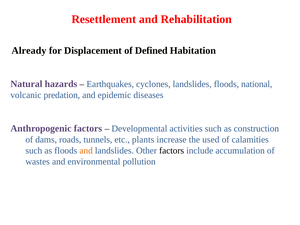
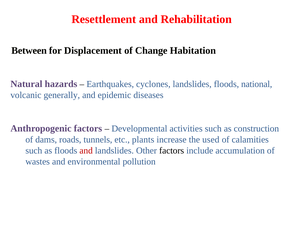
Already: Already -> Between
Defined: Defined -> Change
predation: predation -> generally
and at (86, 151) colour: orange -> red
